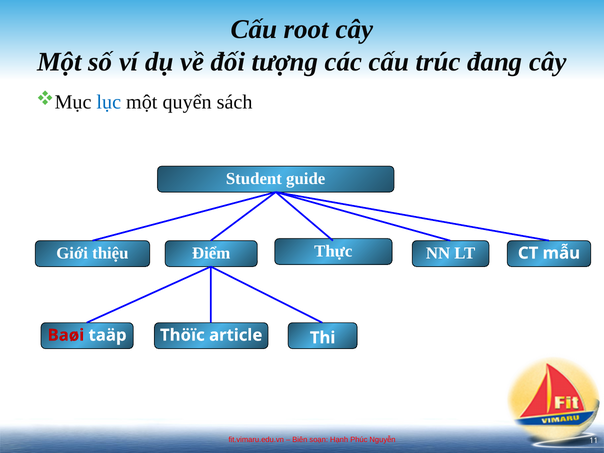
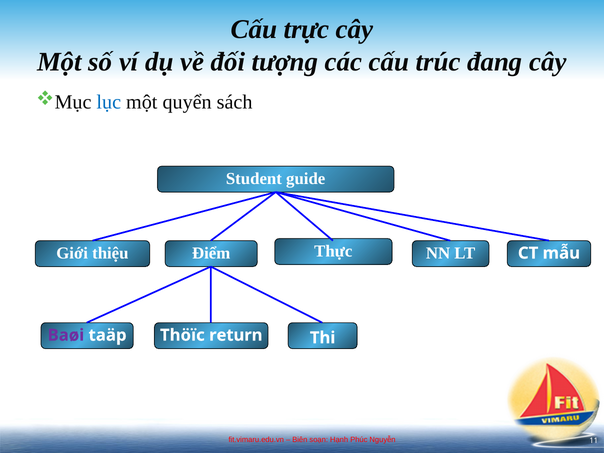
root: root -> trực
Baøi colour: red -> purple
article: article -> return
